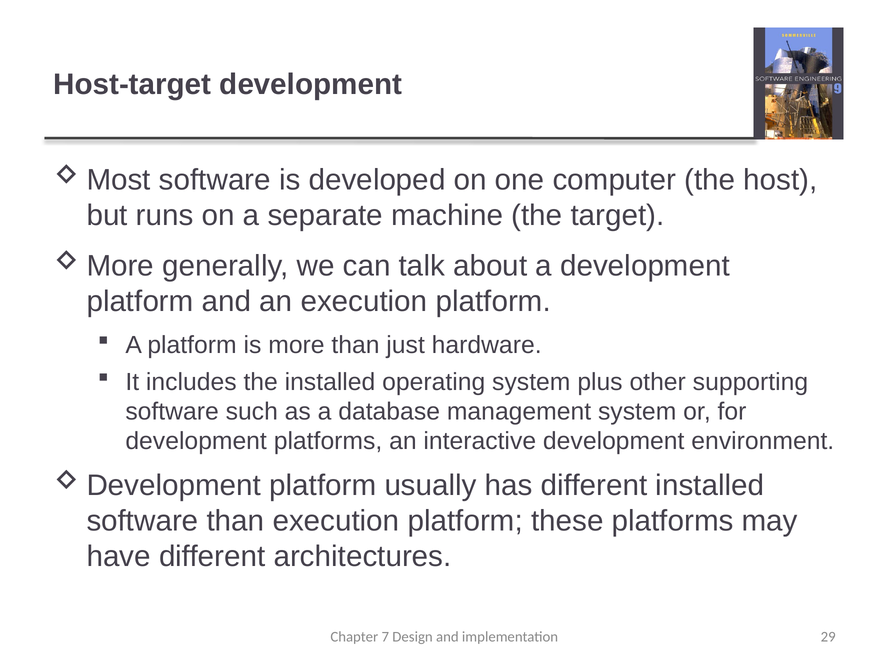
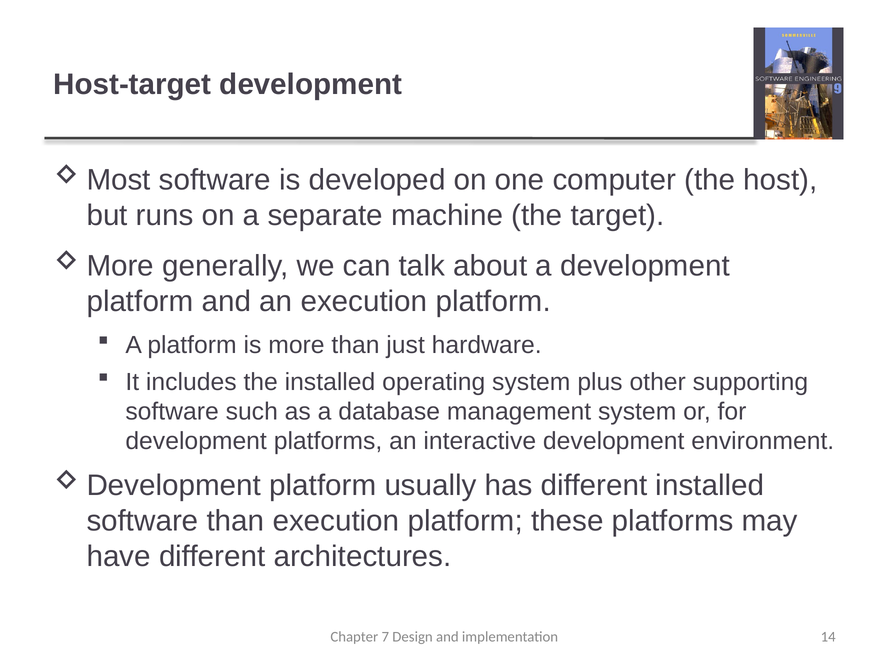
29: 29 -> 14
